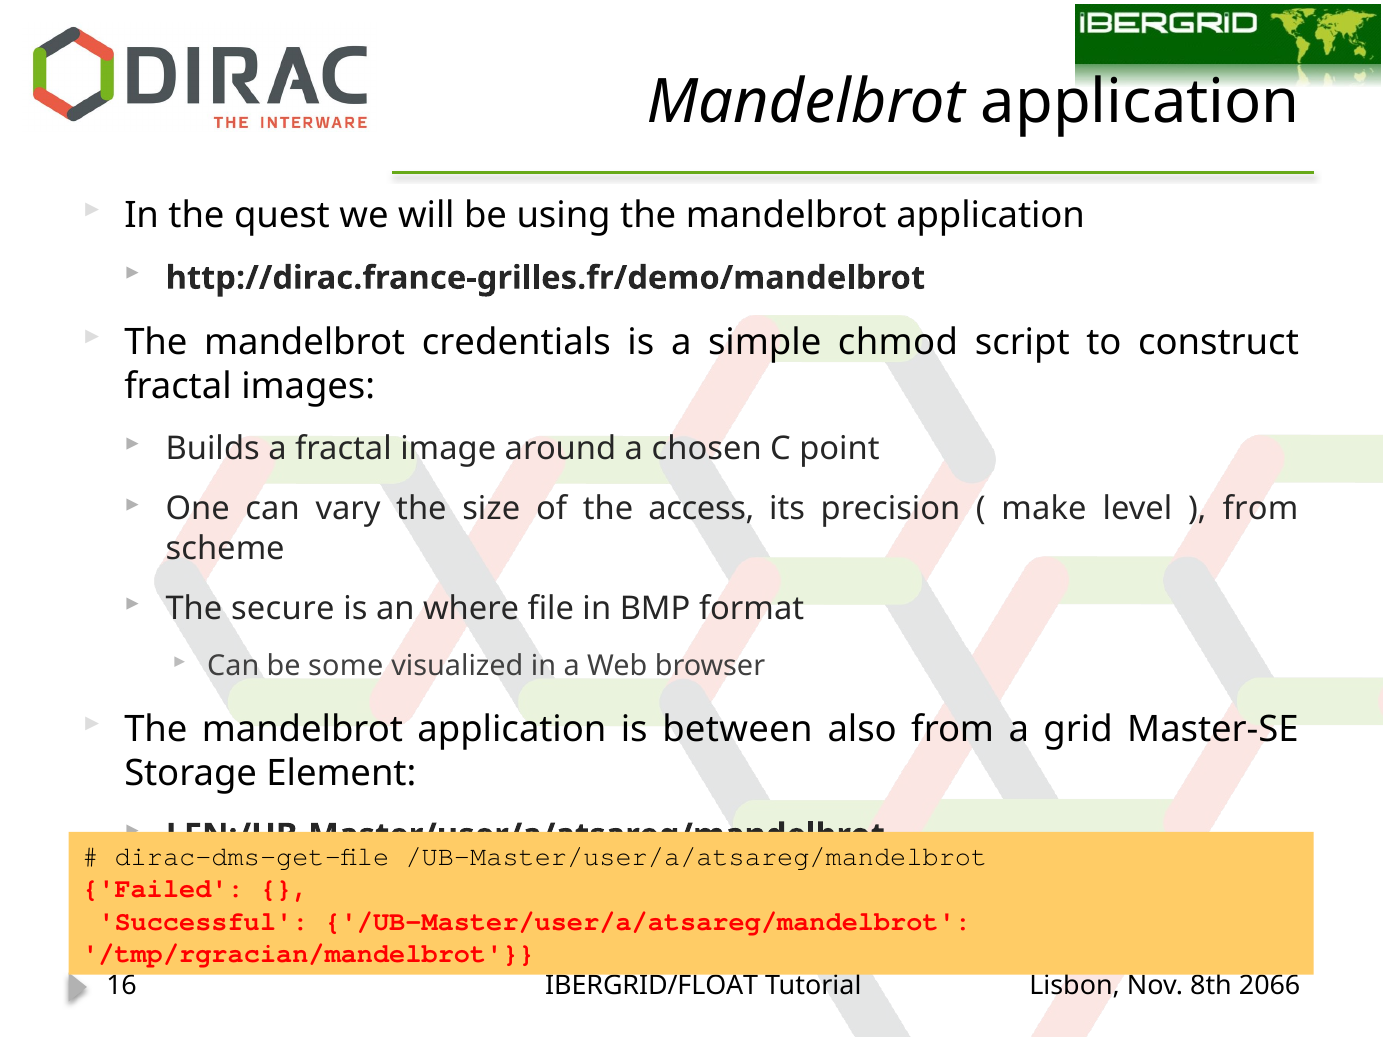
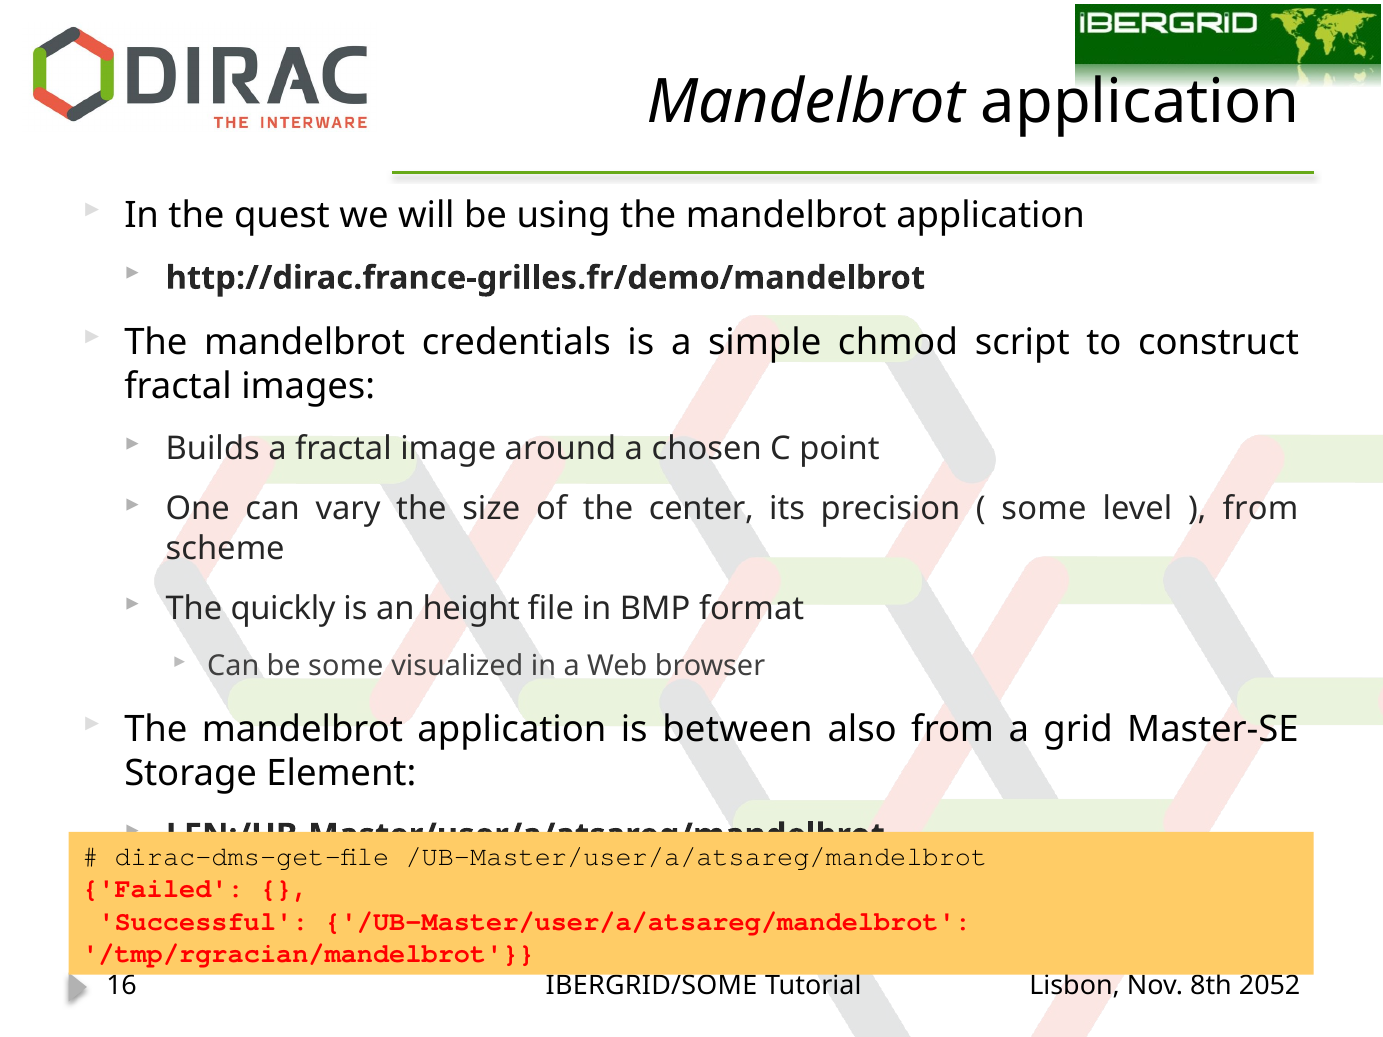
access: access -> center
make at (1044, 509): make -> some
secure: secure -> quickly
where: where -> height
IBERGRID/FLOAT: IBERGRID/FLOAT -> IBERGRID/SOME
2066: 2066 -> 2052
